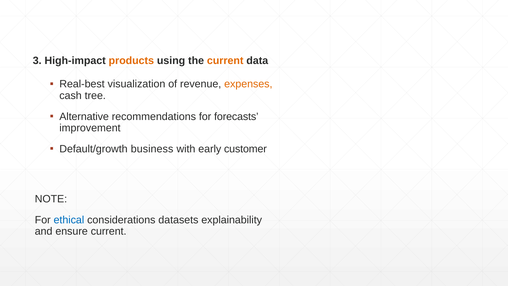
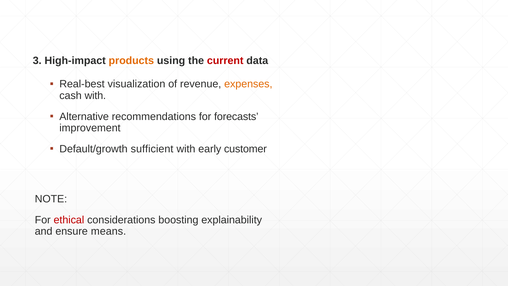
current at (225, 61) colour: orange -> red
cash tree: tree -> with
business: business -> sufficient
ethical colour: blue -> red
datasets: datasets -> boosting
ensure current: current -> means
